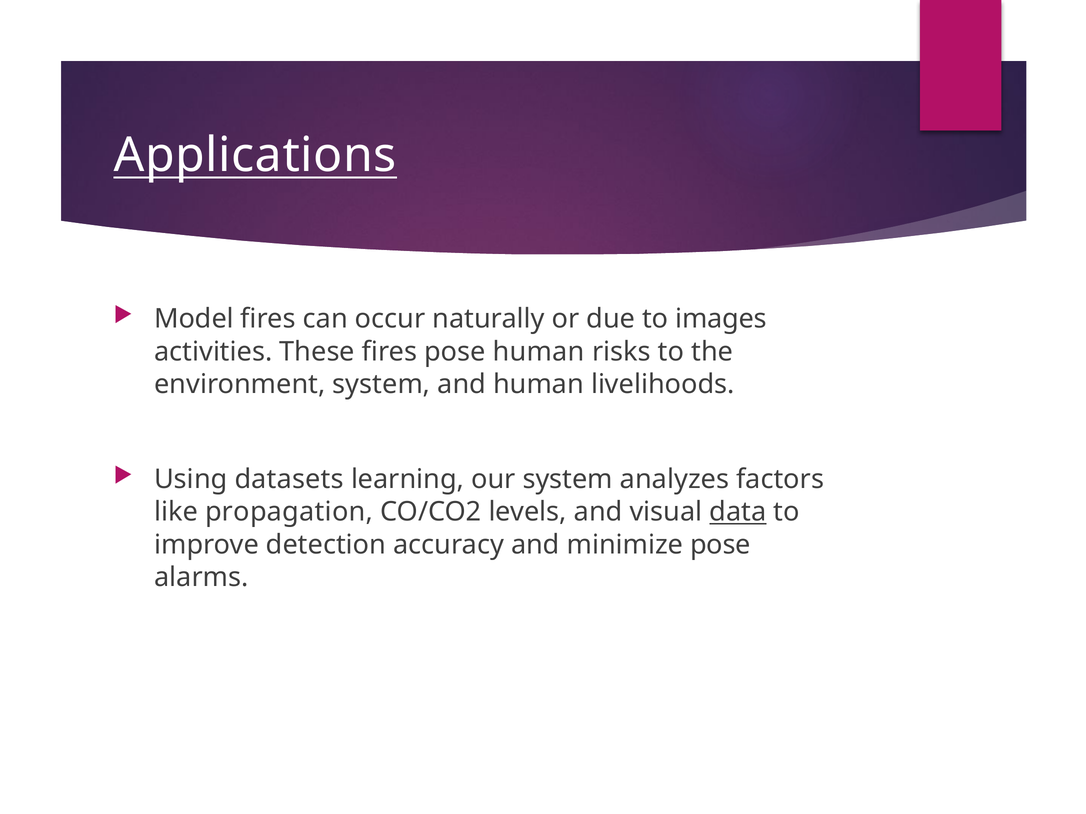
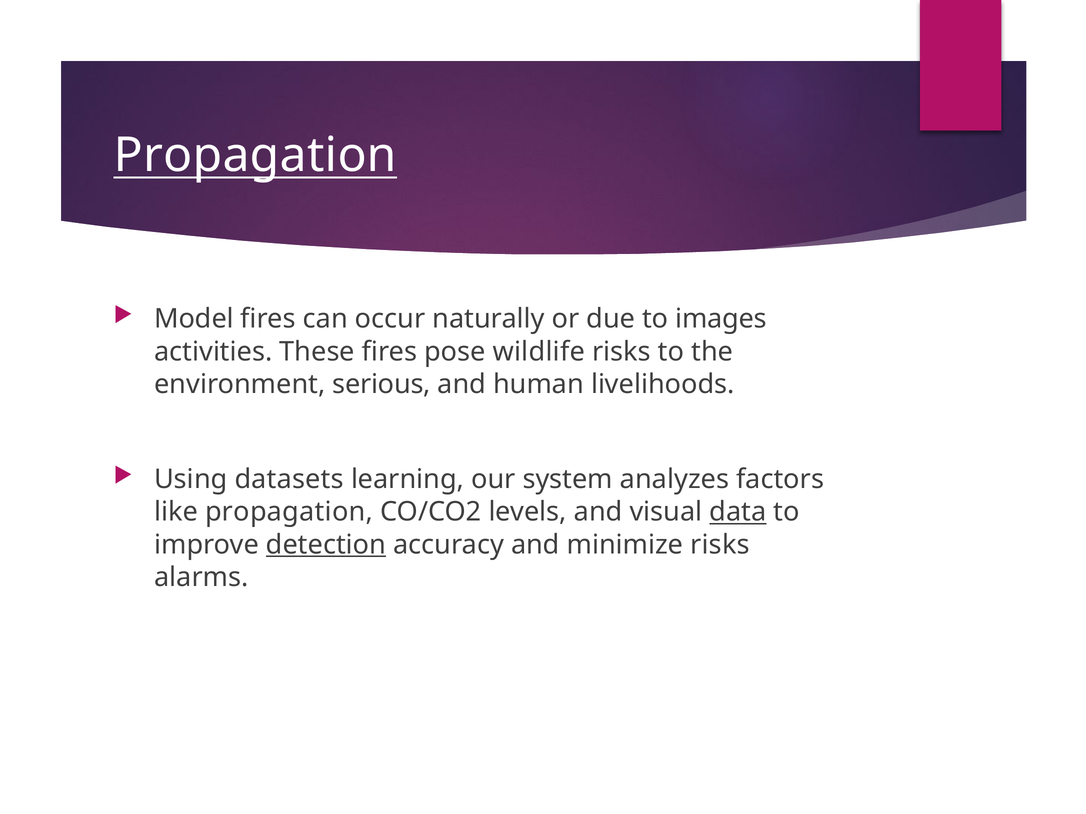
Applications at (255, 156): Applications -> Propagation
pose human: human -> wildlife
environment system: system -> serious
detection underline: none -> present
minimize pose: pose -> risks
